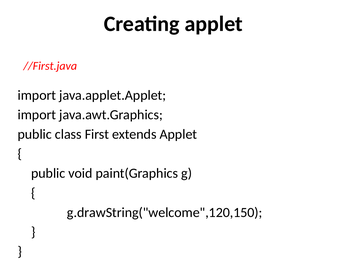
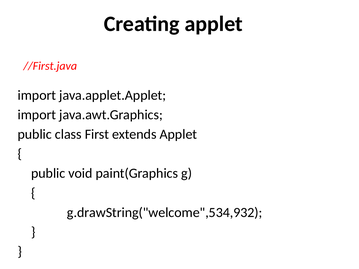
g.drawString("welcome",120,150: g.drawString("welcome",120,150 -> g.drawString("welcome",534,932
